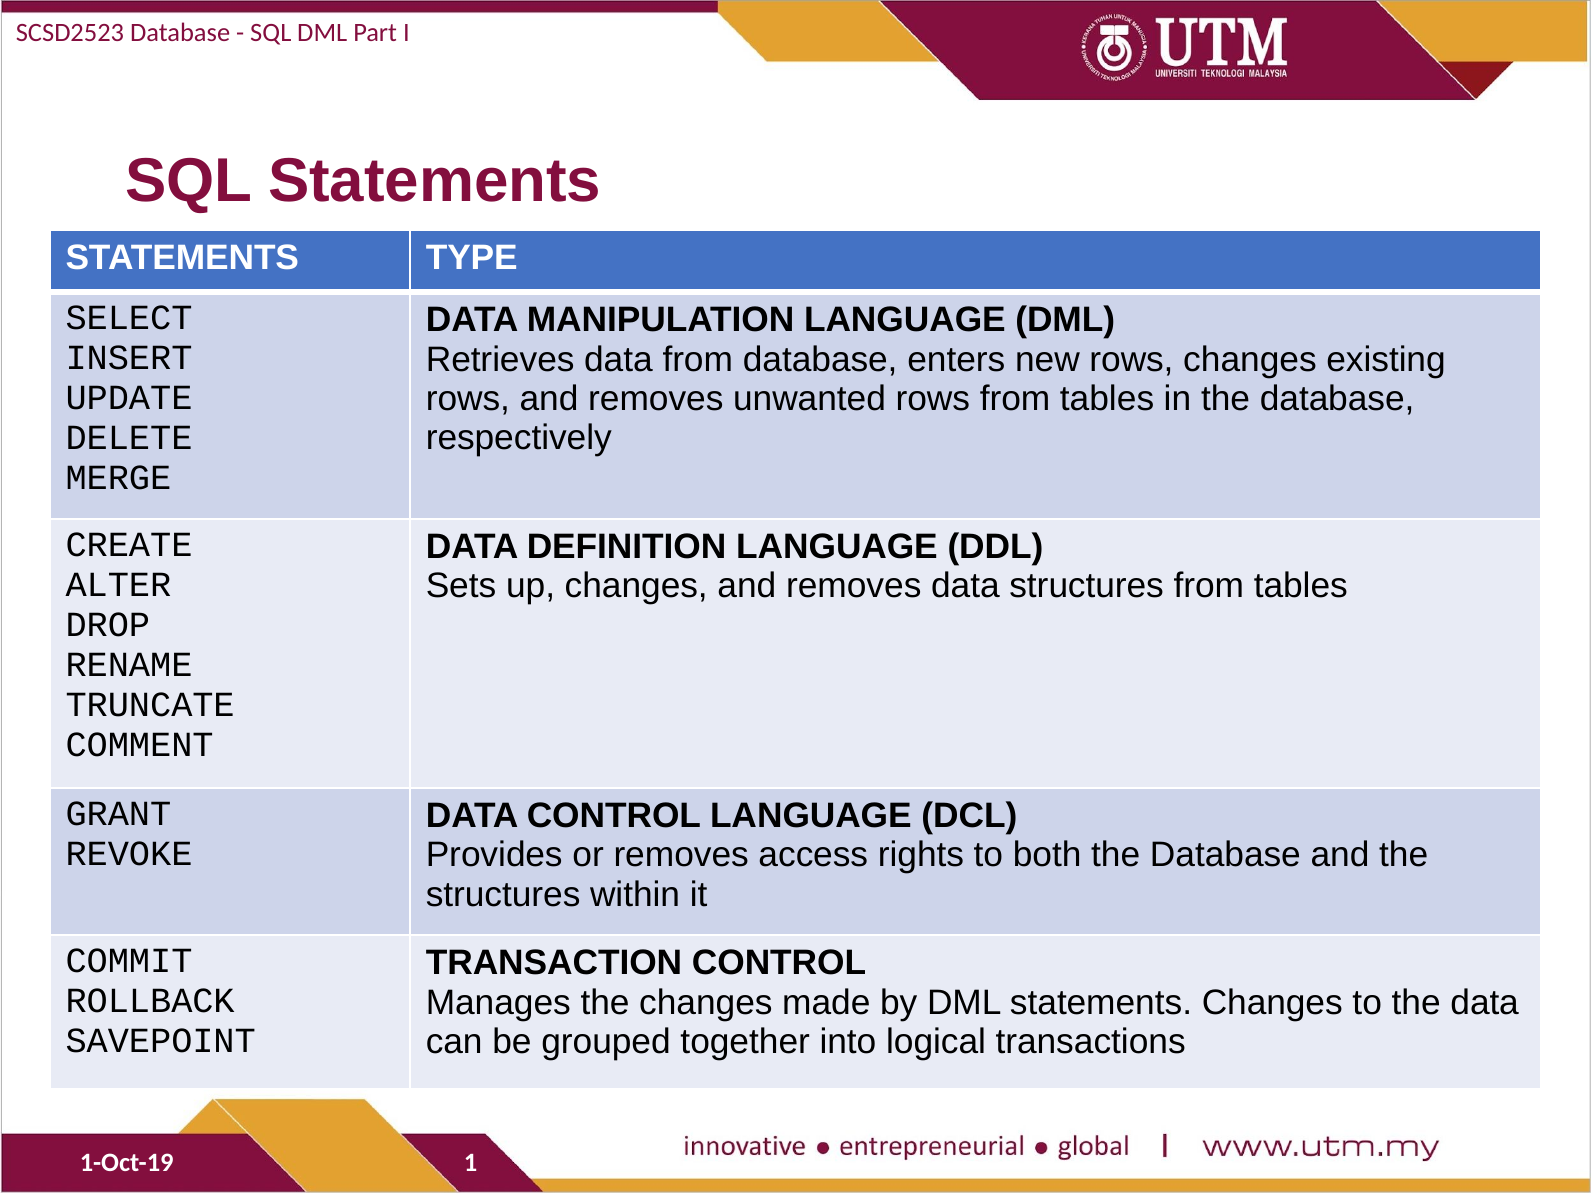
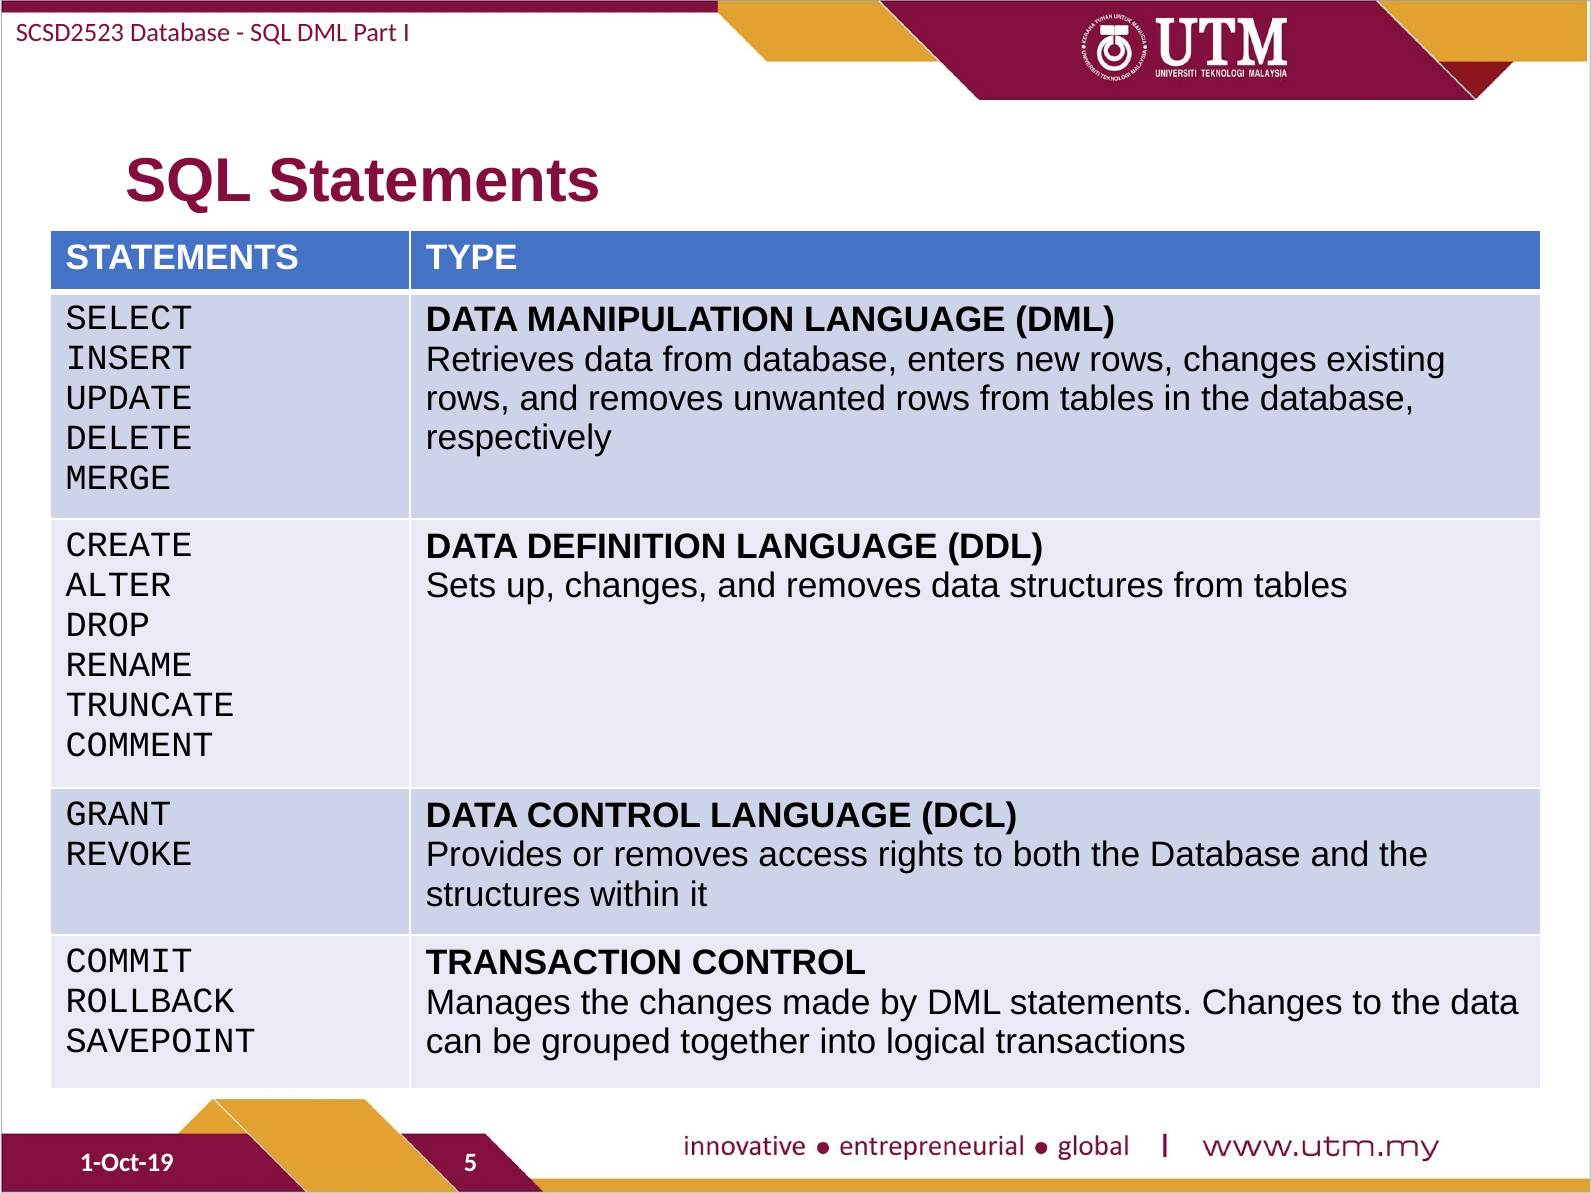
1: 1 -> 5
